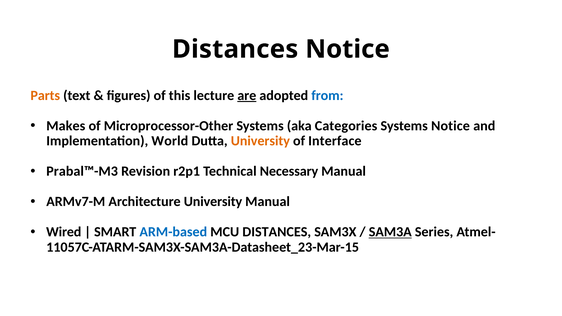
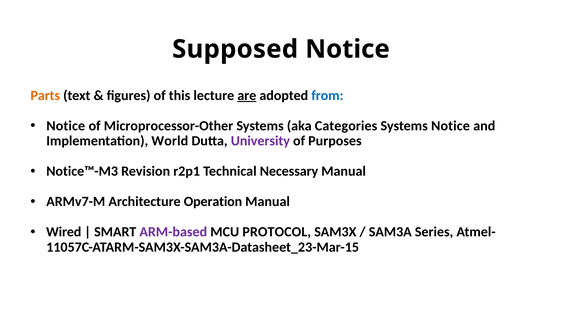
Distances at (235, 49): Distances -> Supposed
Makes at (66, 126): Makes -> Notice
University at (260, 141) colour: orange -> purple
Interface: Interface -> Purposes
Prabal™-M3: Prabal™-M3 -> Notice™-M3
Architecture University: University -> Operation
ARM-based colour: blue -> purple
MCU DISTANCES: DISTANCES -> PROTOCOL
SAM3A underline: present -> none
